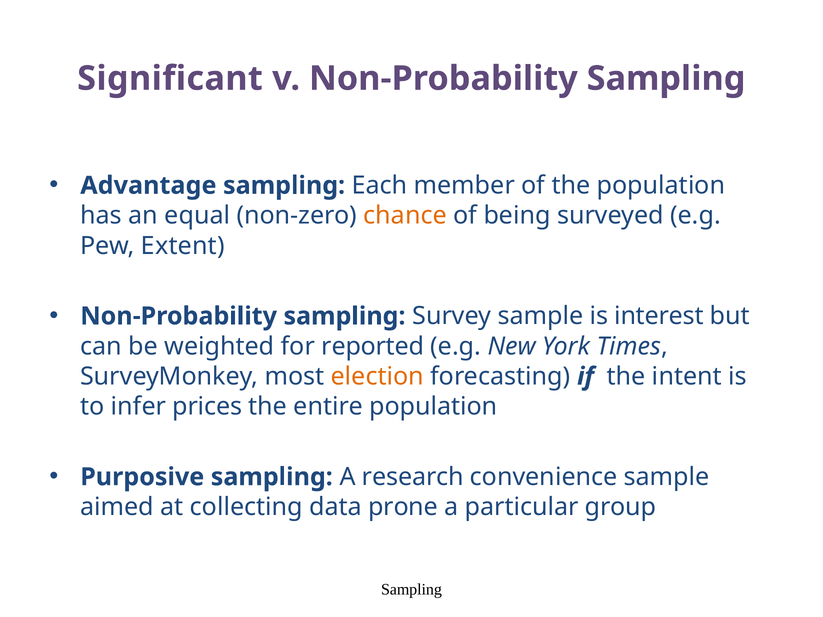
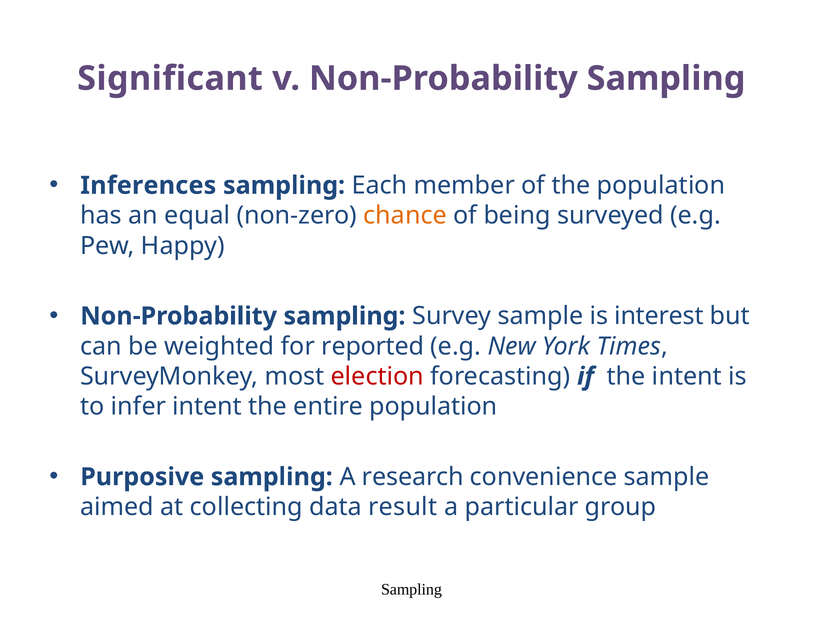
Advantage: Advantage -> Inferences
Extent: Extent -> Happy
election colour: orange -> red
infer prices: prices -> intent
prone: prone -> result
